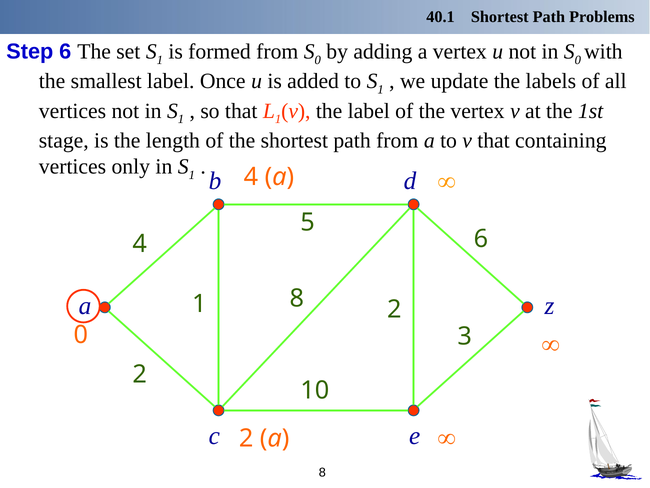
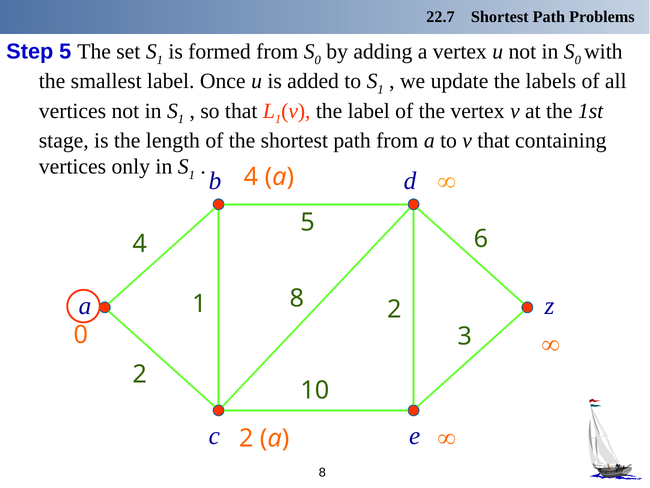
40.1: 40.1 -> 22.7
Step 6: 6 -> 5
